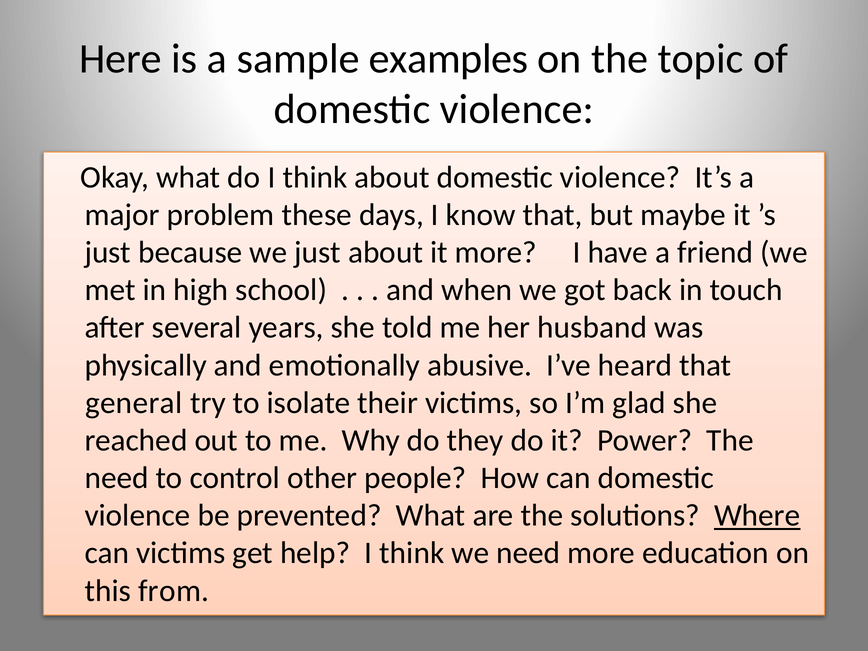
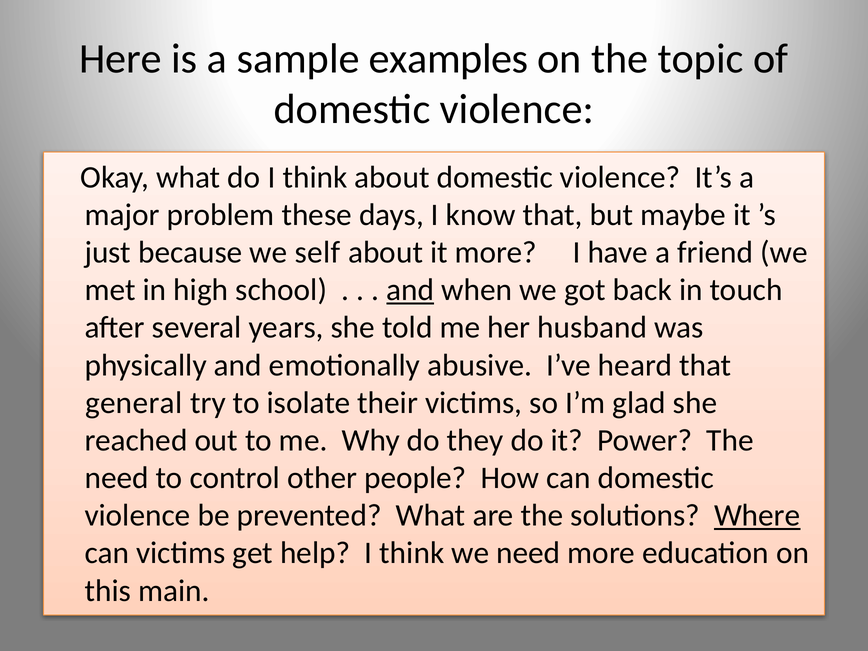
we just: just -> self
and at (410, 290) underline: none -> present
from: from -> main
